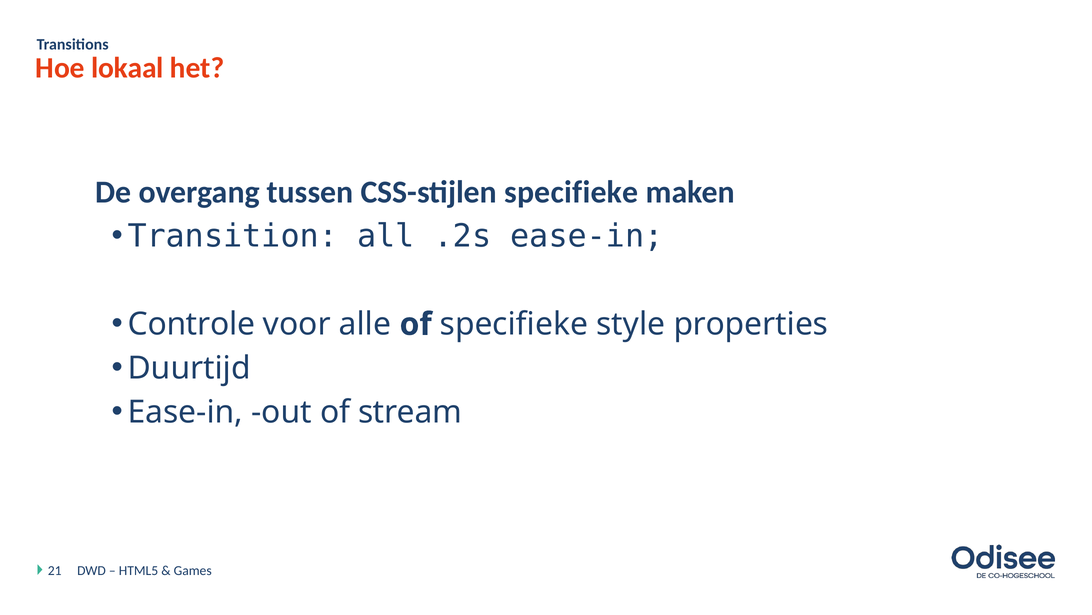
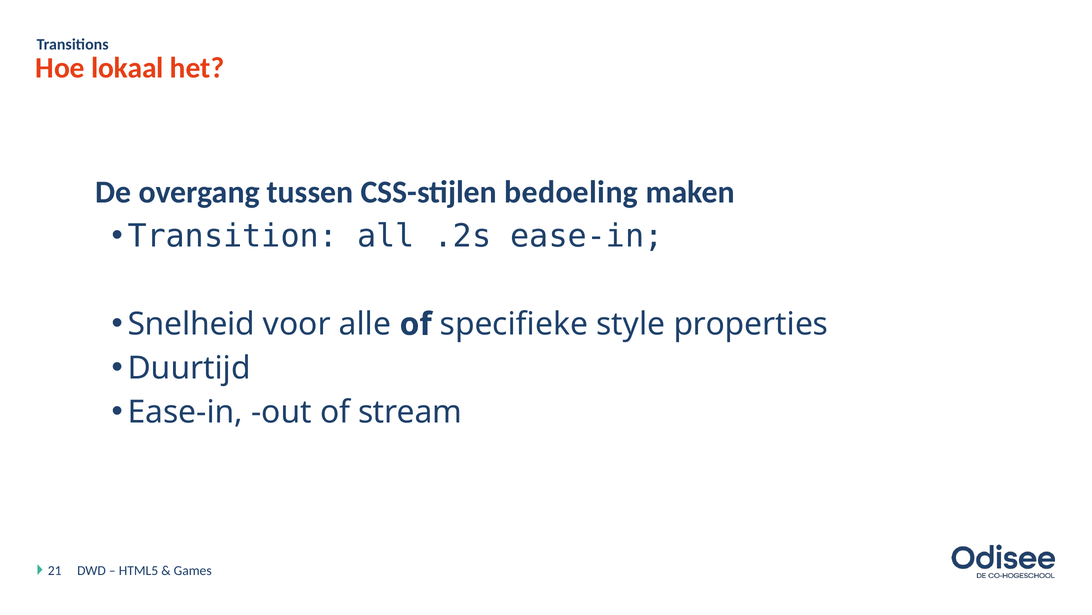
CSS-stijlen specifieke: specifieke -> bedoeling
Controle: Controle -> Snelheid
